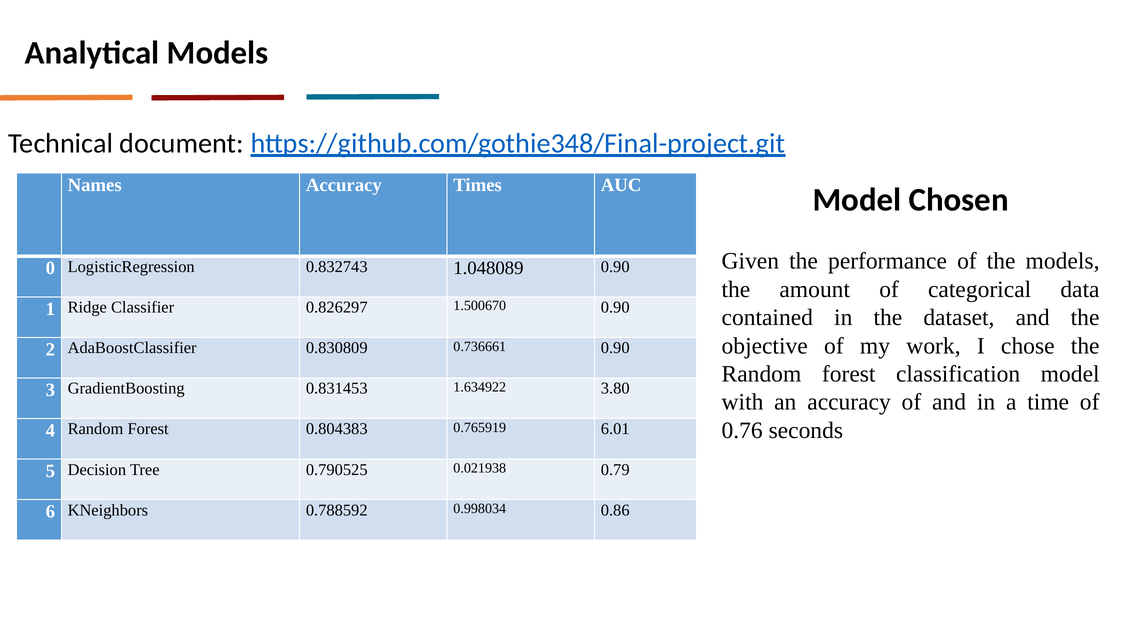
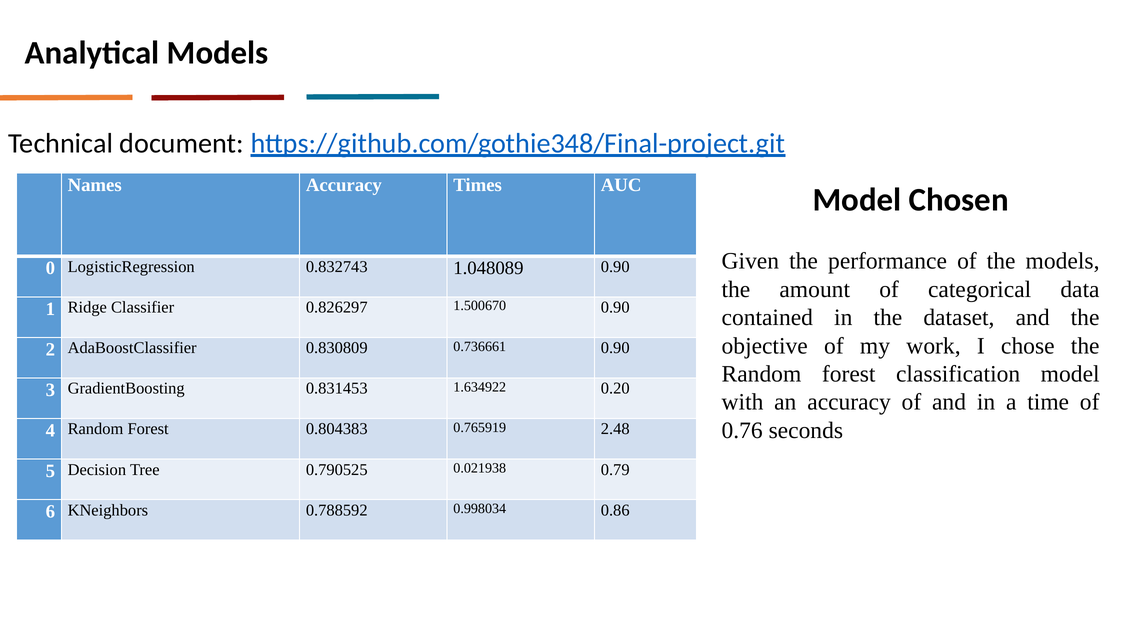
3.80: 3.80 -> 0.20
6.01: 6.01 -> 2.48
